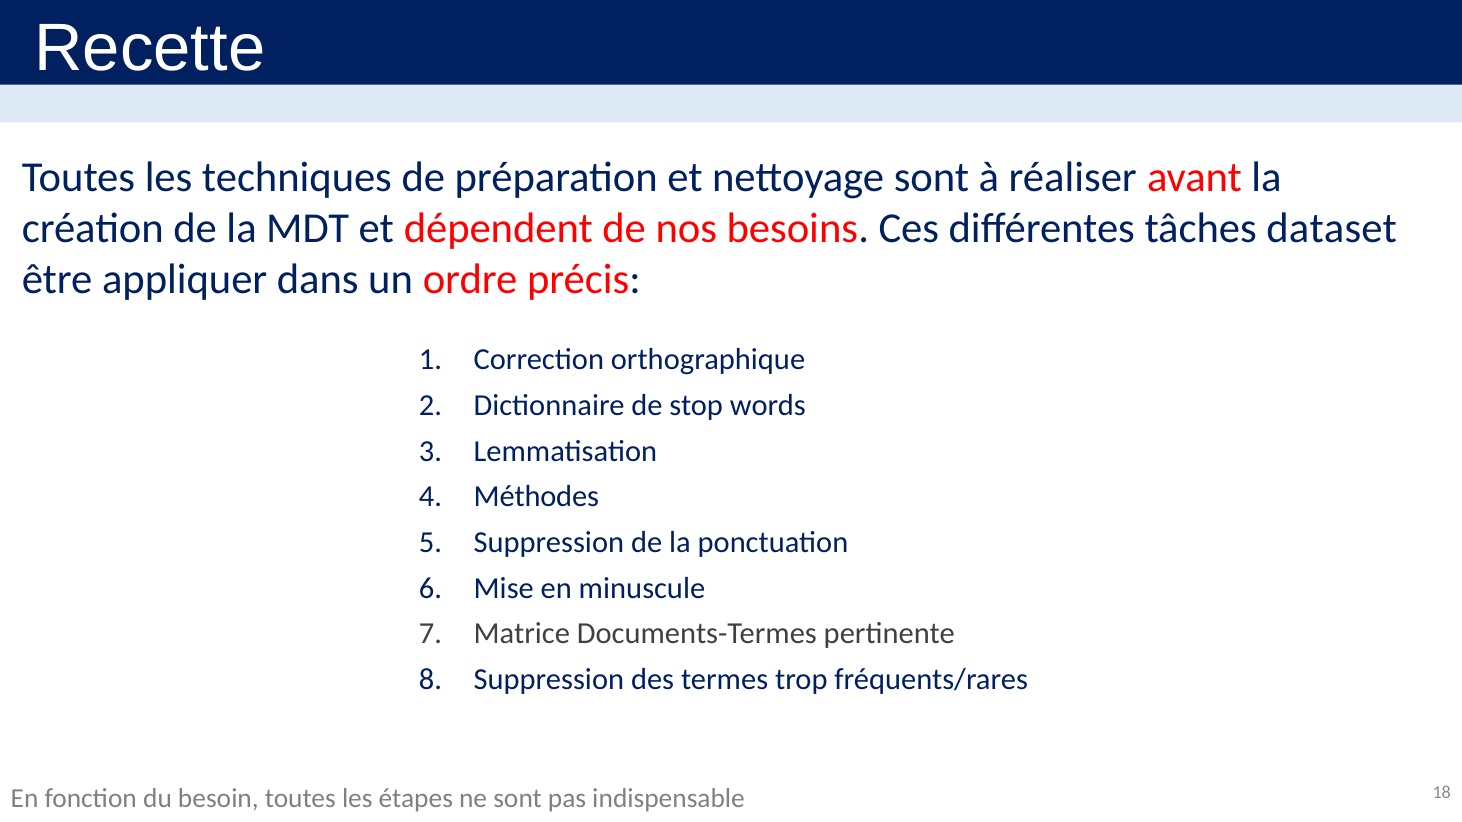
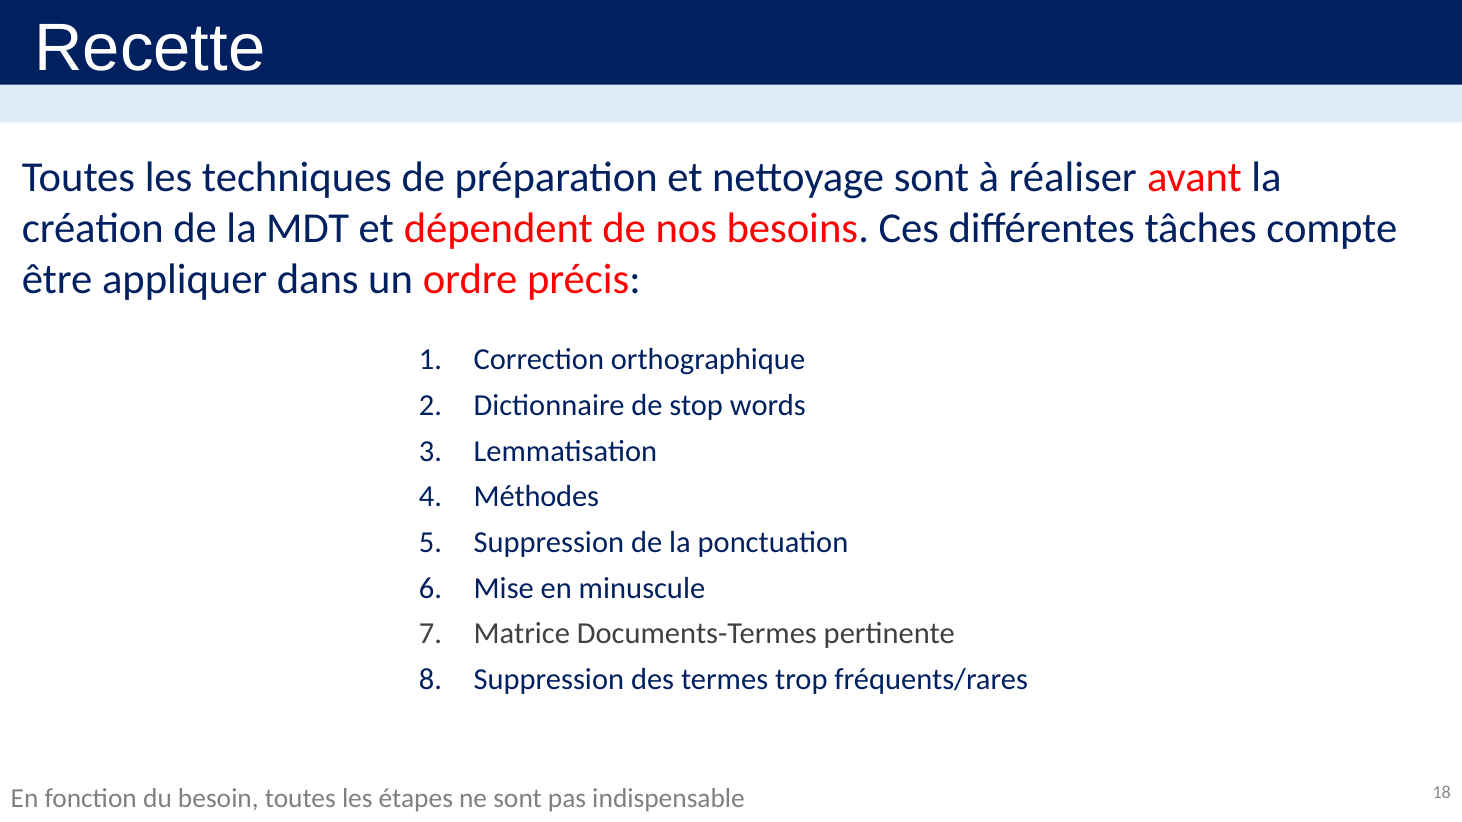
dataset: dataset -> compte
